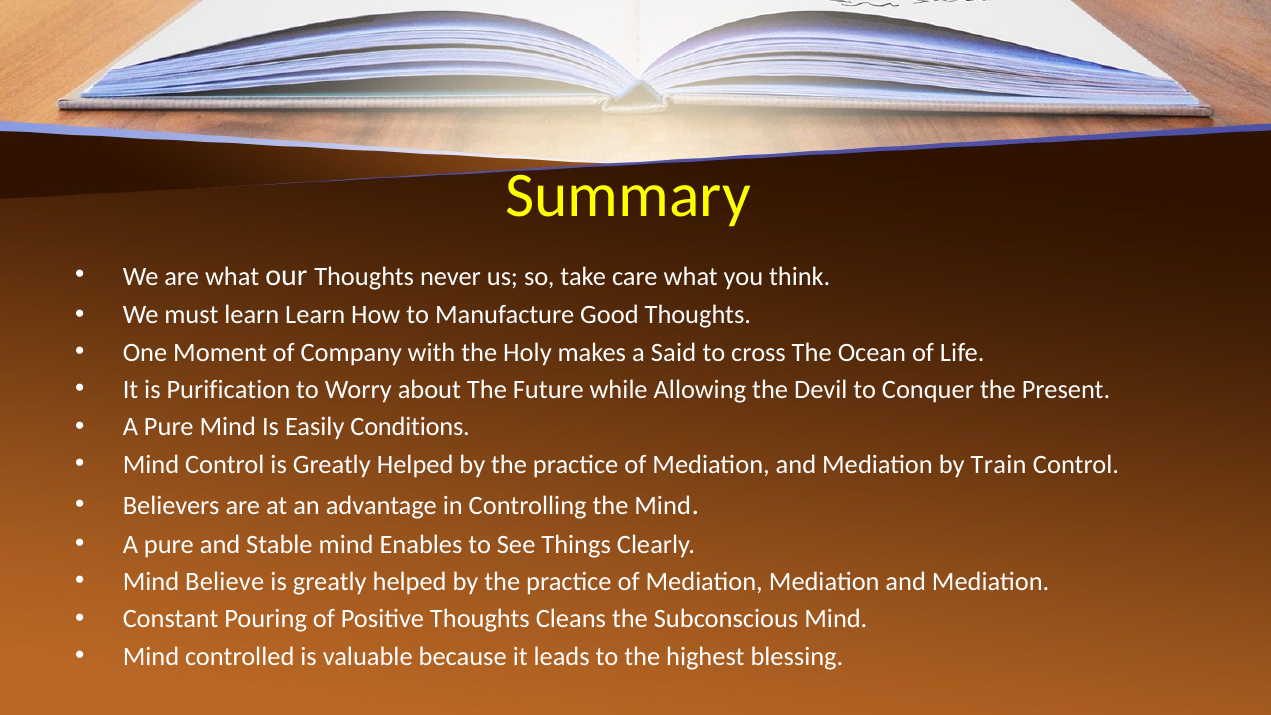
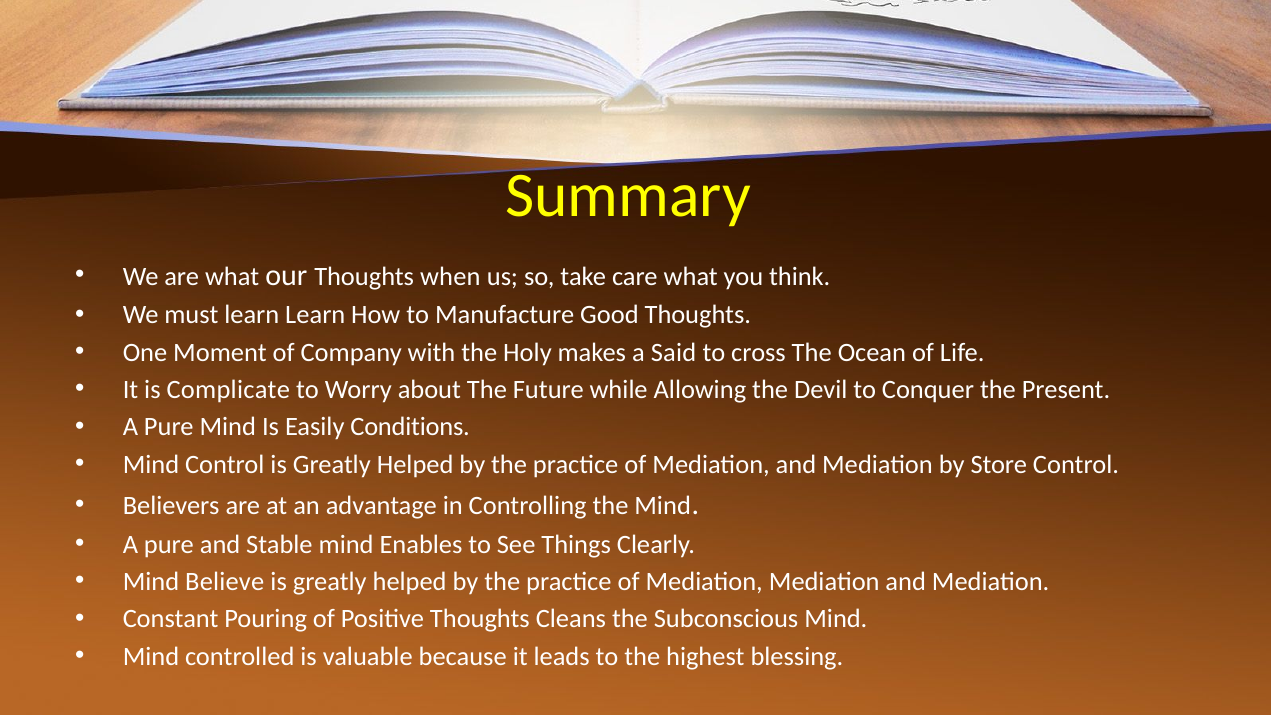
never: never -> when
Purification: Purification -> Complicate
Train: Train -> Store
